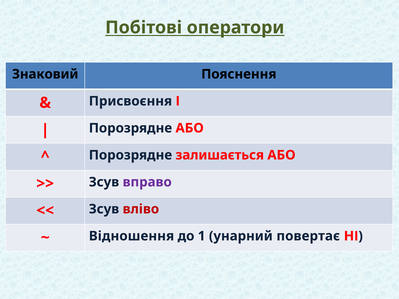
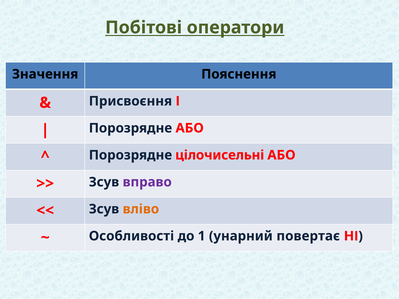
Знаковий: Знаковий -> Значення
залишається: залишається -> цілочисельні
вліво colour: red -> orange
Відношення: Відношення -> Особливості
